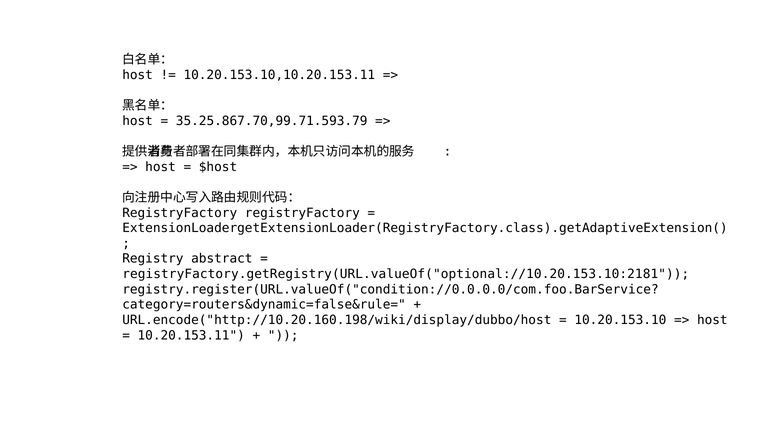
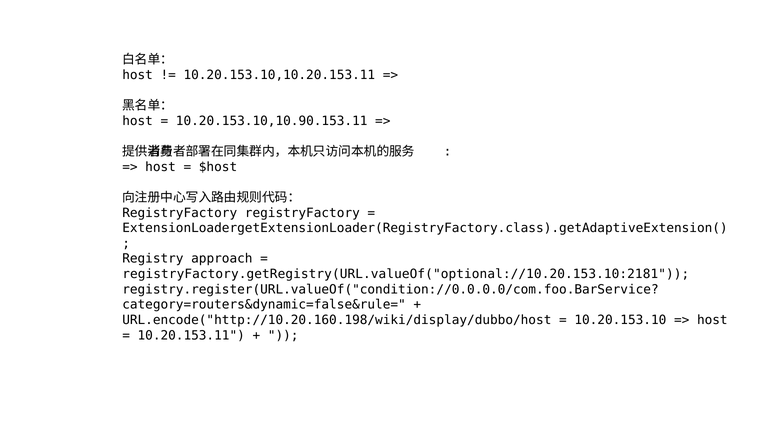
35.25.867.70,99.71.593.79: 35.25.867.70,99.71.593.79 -> 10.20.153.10,10.90.153.11
abstract: abstract -> approach
